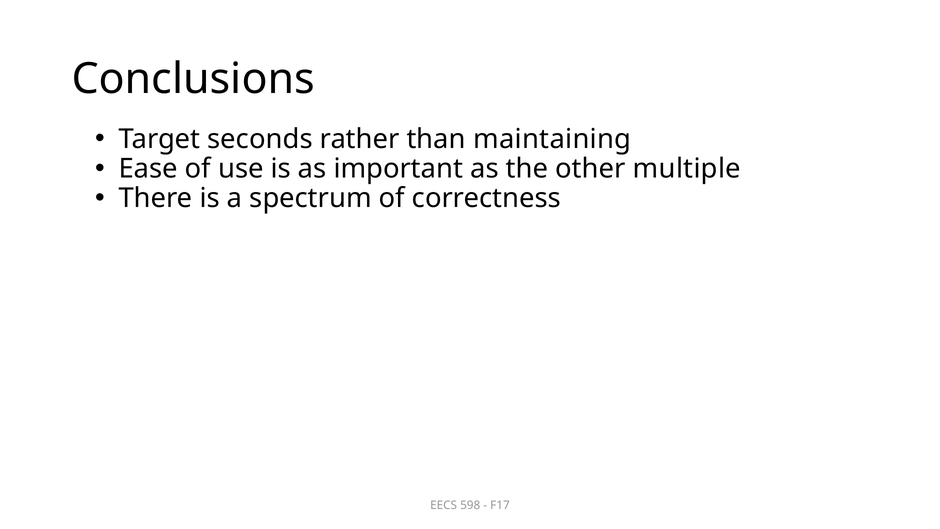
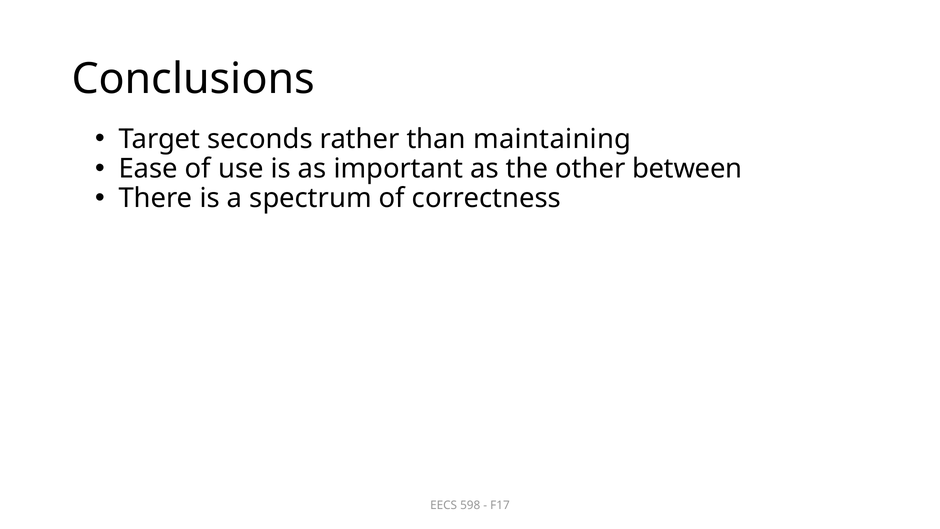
multiple: multiple -> between
